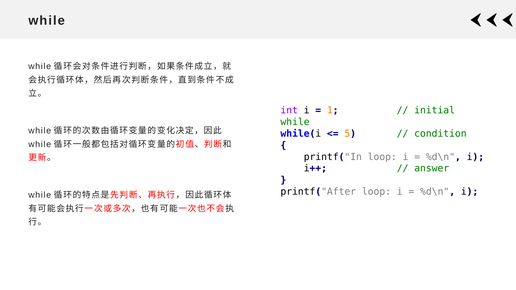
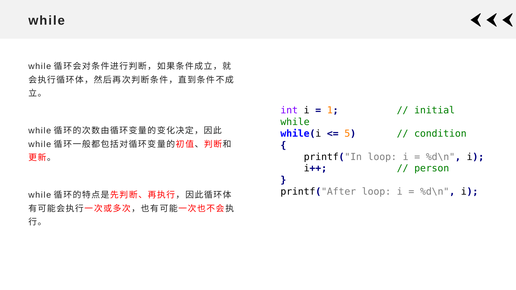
answer: answer -> person
